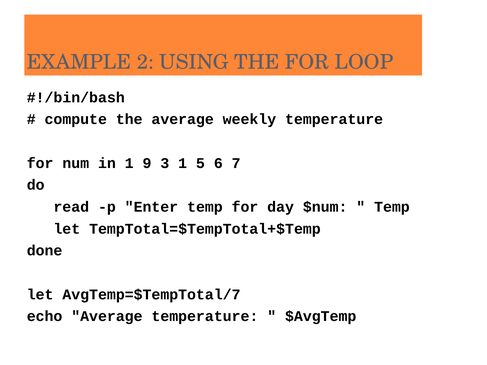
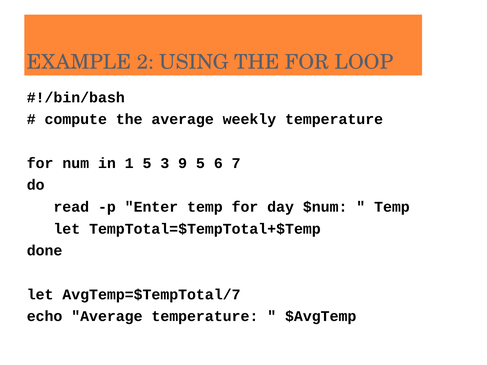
1 9: 9 -> 5
3 1: 1 -> 9
